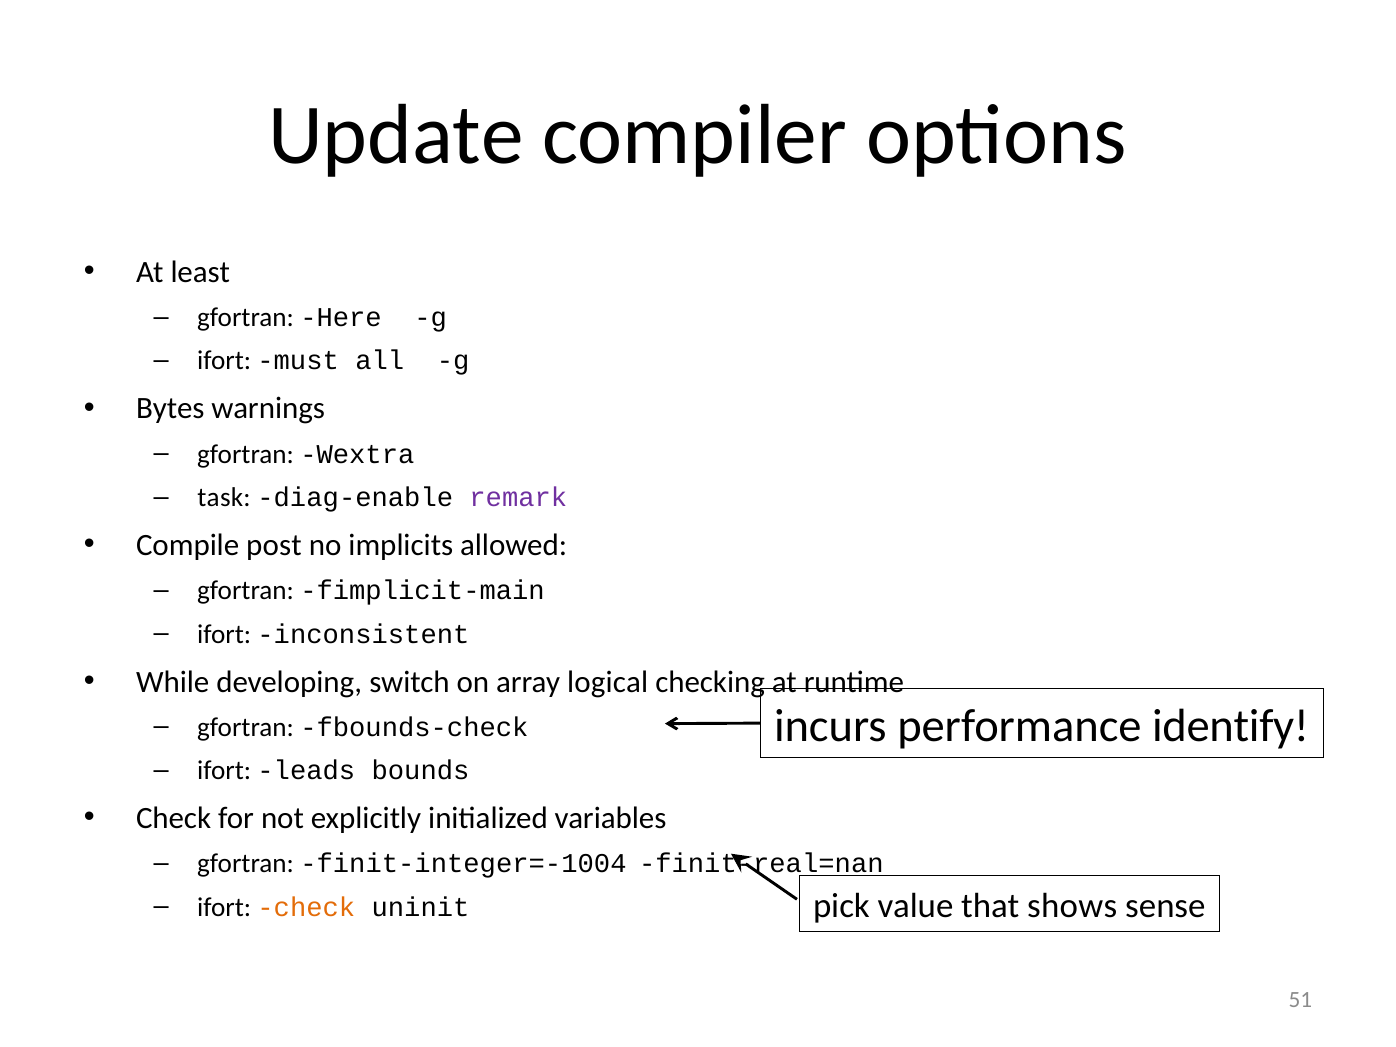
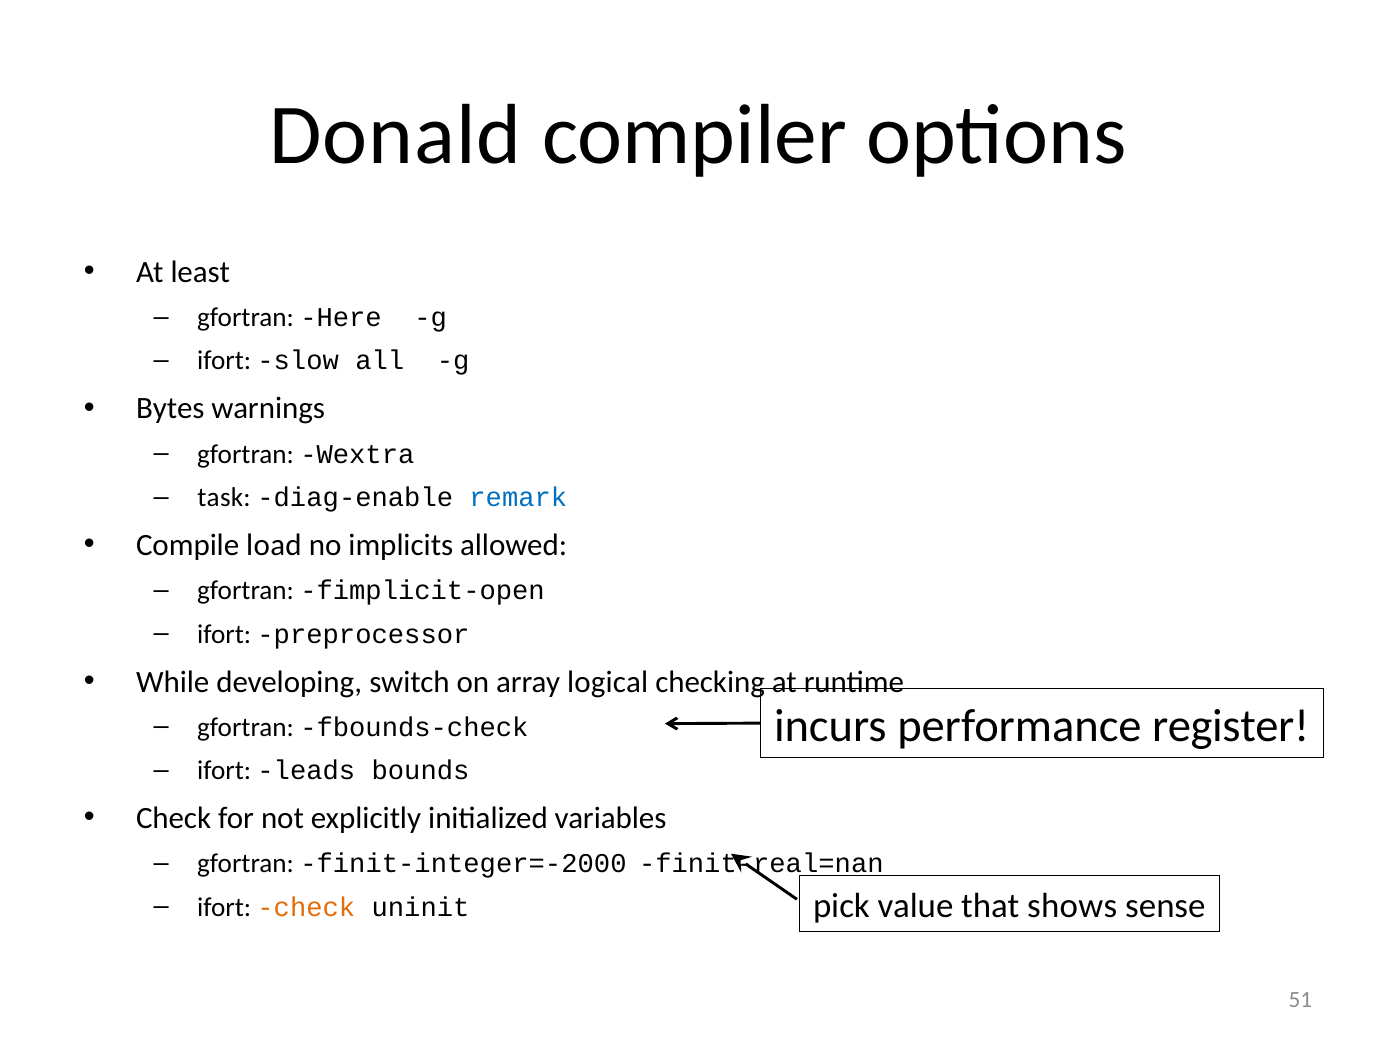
Update: Update -> Donald
must: must -> slow
remark colour: purple -> blue
post: post -> load
fimplicit-main: fimplicit-main -> fimplicit-open
inconsistent: inconsistent -> preprocessor
identify: identify -> register
finit-integer=-1004: finit-integer=-1004 -> finit-integer=-2000
